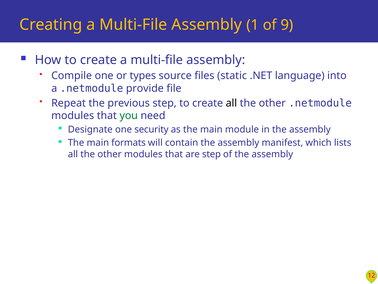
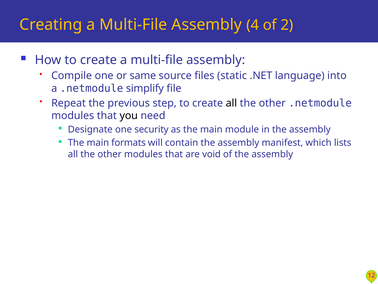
1: 1 -> 4
9: 9 -> 2
types: types -> same
provide: provide -> simplify
you colour: green -> black
are step: step -> void
